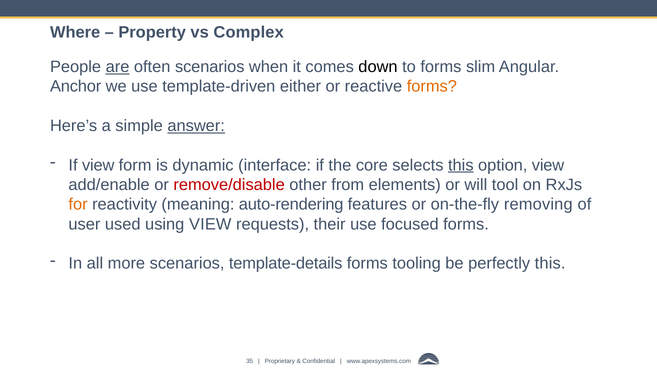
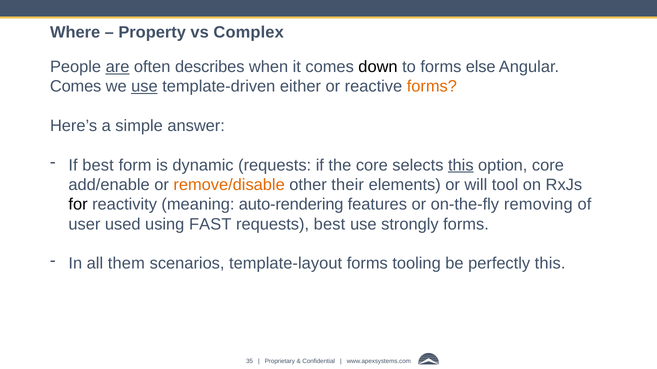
often scenarios: scenarios -> describes
slim: slim -> else
Anchor at (76, 87): Anchor -> Comes
use at (144, 87) underline: none -> present
answer underline: present -> none
If view: view -> best
dynamic interface: interface -> requests
option view: view -> core
remove/disable colour: red -> orange
from: from -> their
for colour: orange -> black
using VIEW: VIEW -> FAST
requests their: their -> best
focused: focused -> strongly
more: more -> them
template-details: template-details -> template-layout
